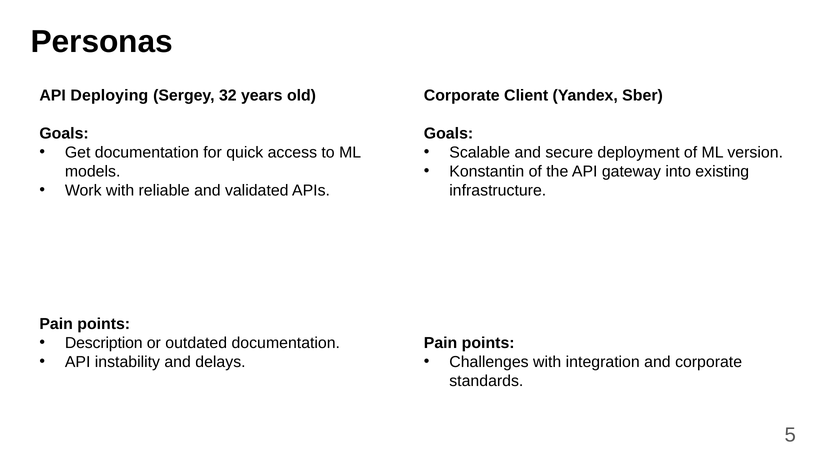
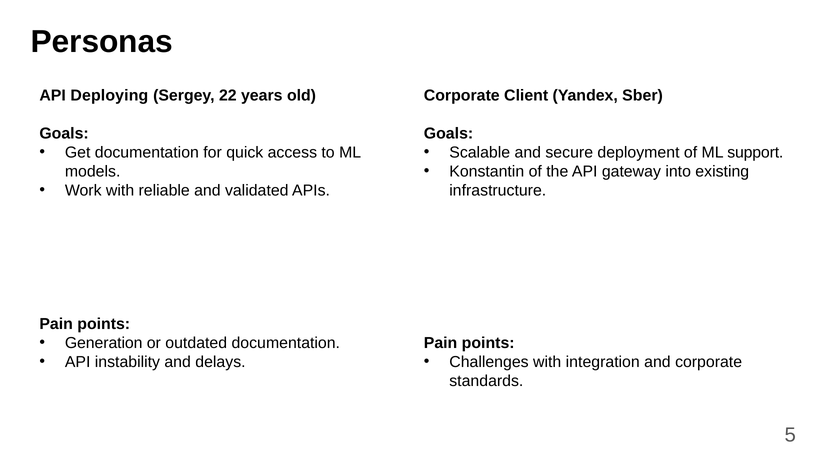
32: 32 -> 22
version: version -> support
Description: Description -> Generation
